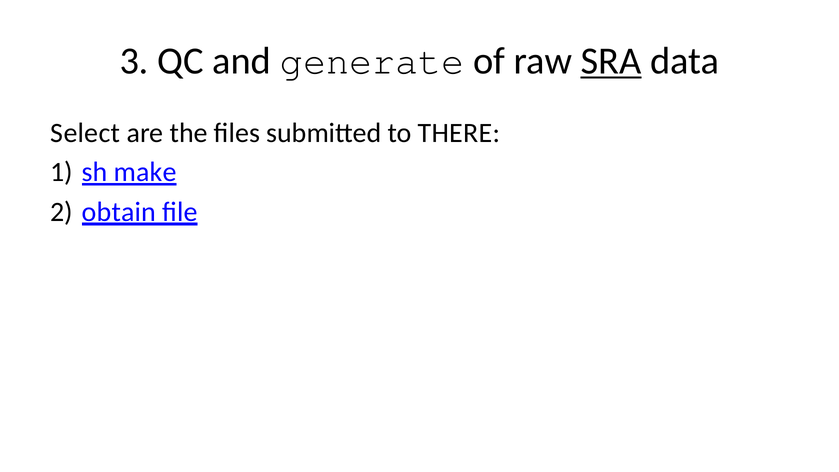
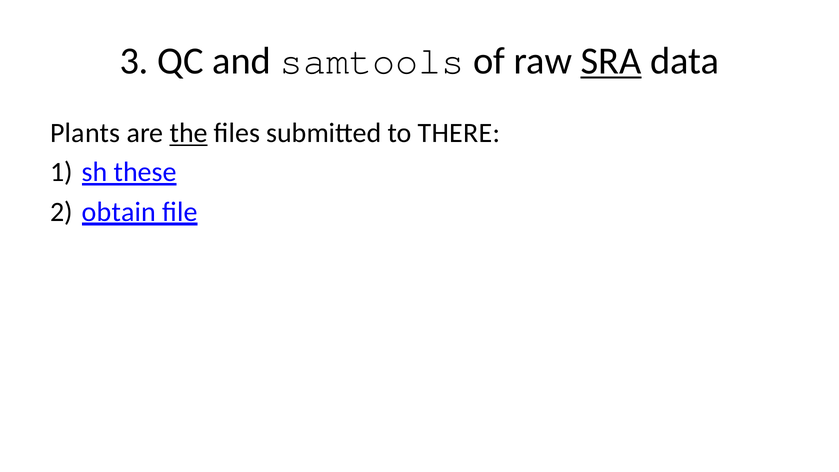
generate: generate -> samtools
Select: Select -> Plants
the underline: none -> present
make: make -> these
